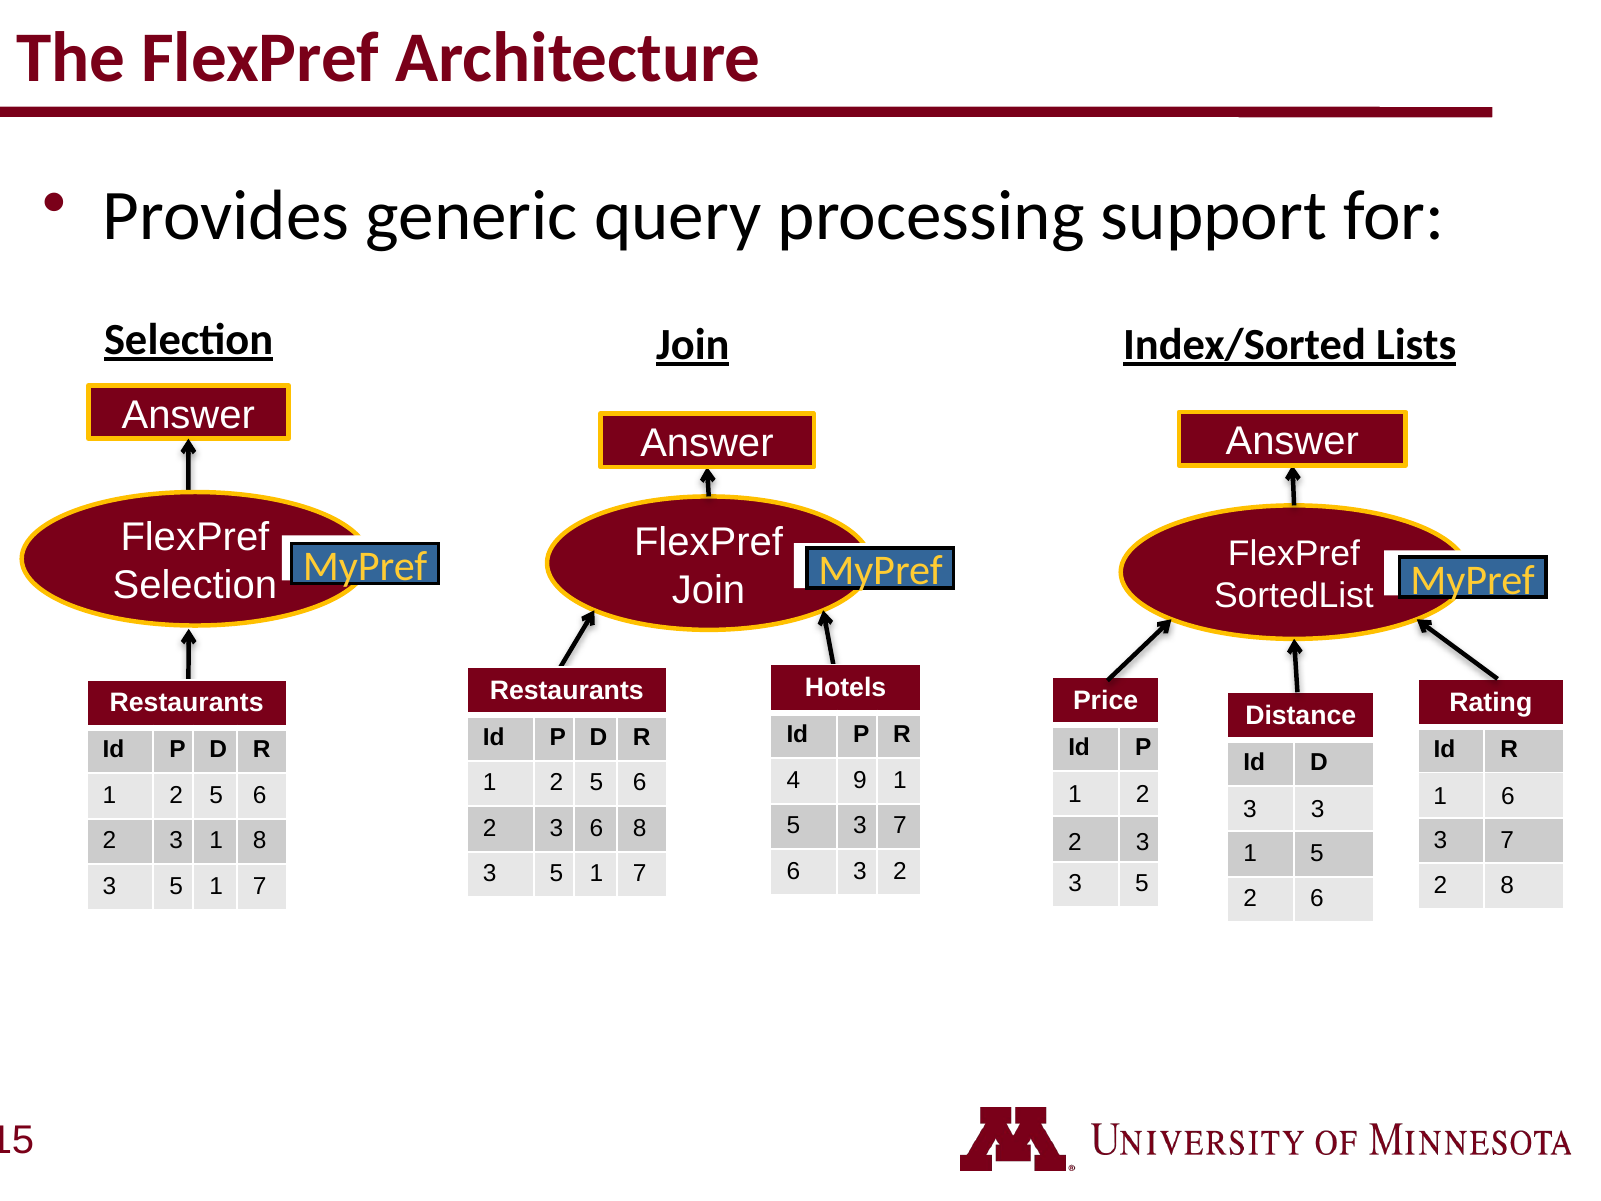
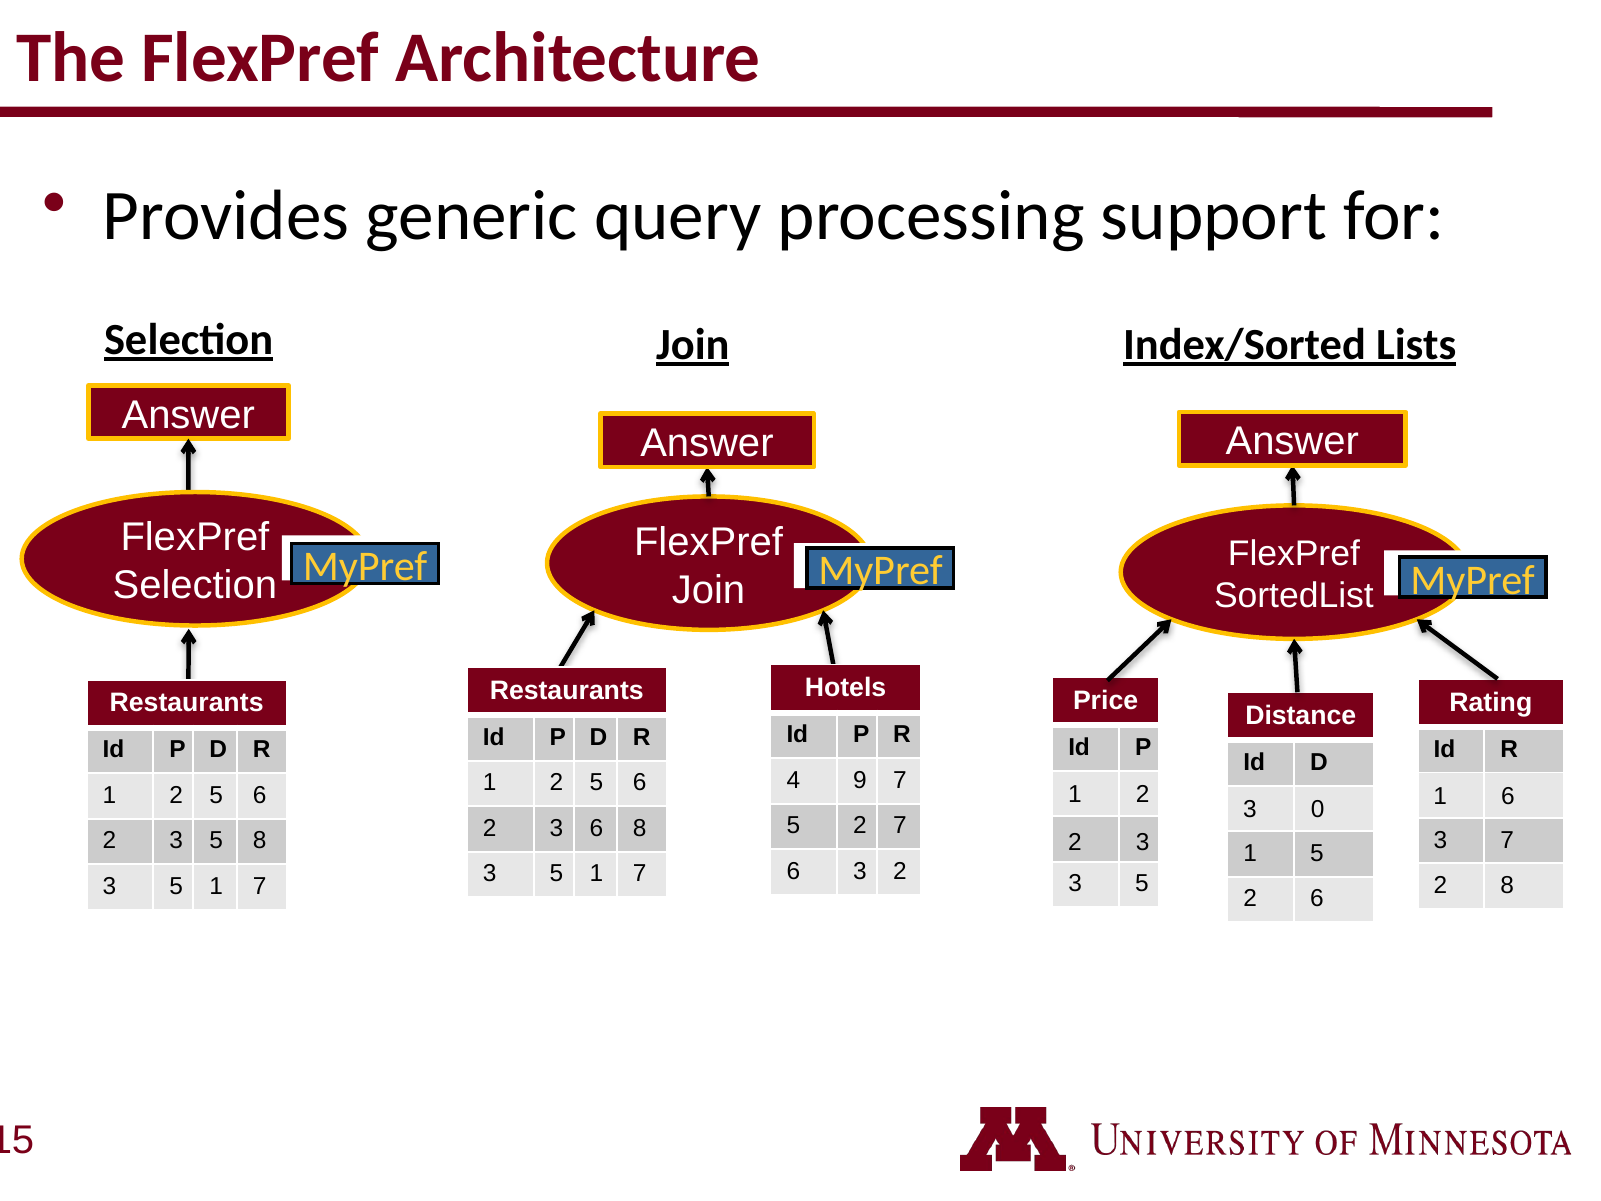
9 1: 1 -> 7
3 at (1318, 810): 3 -> 0
3 at (860, 825): 3 -> 2
2 3 1: 1 -> 5
